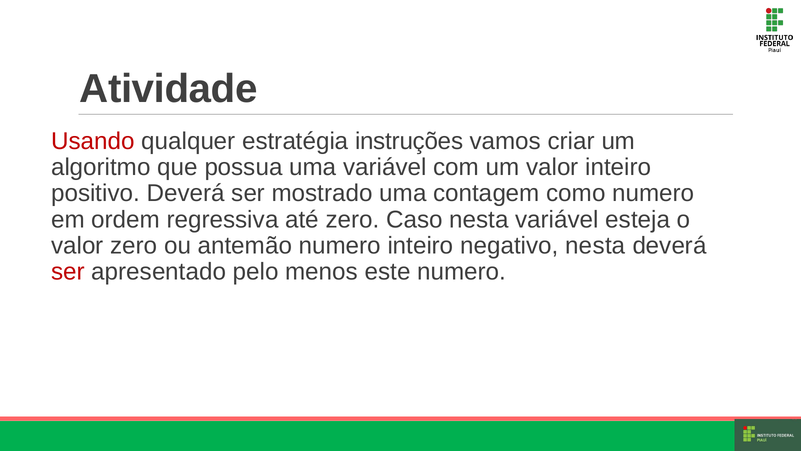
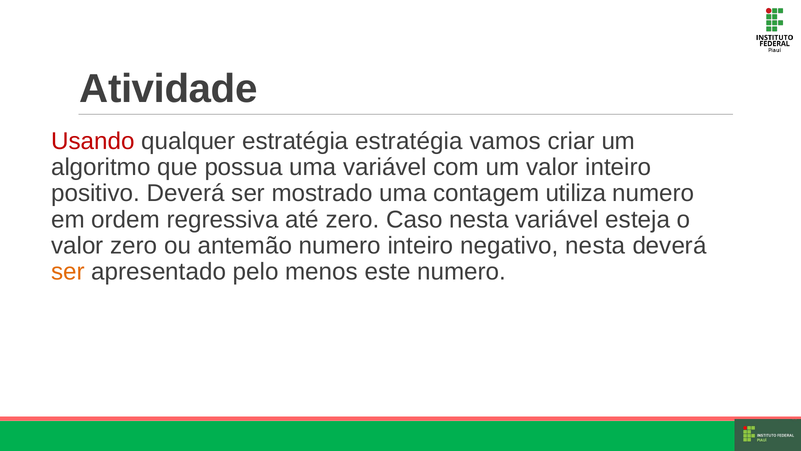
estratégia instruções: instruções -> estratégia
como: como -> utiliza
ser at (68, 272) colour: red -> orange
